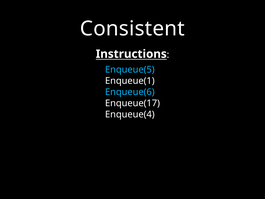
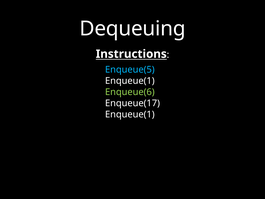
Consistent: Consistent -> Dequeuing
Enqueue(6 colour: light blue -> light green
Enqueue(4 at (130, 114): Enqueue(4 -> Enqueue(1
